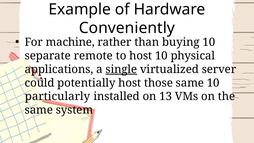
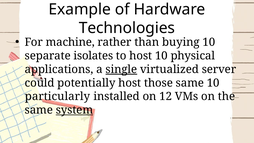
Conveniently: Conveniently -> Technologies
remote: remote -> isolates
13: 13 -> 12
system underline: none -> present
